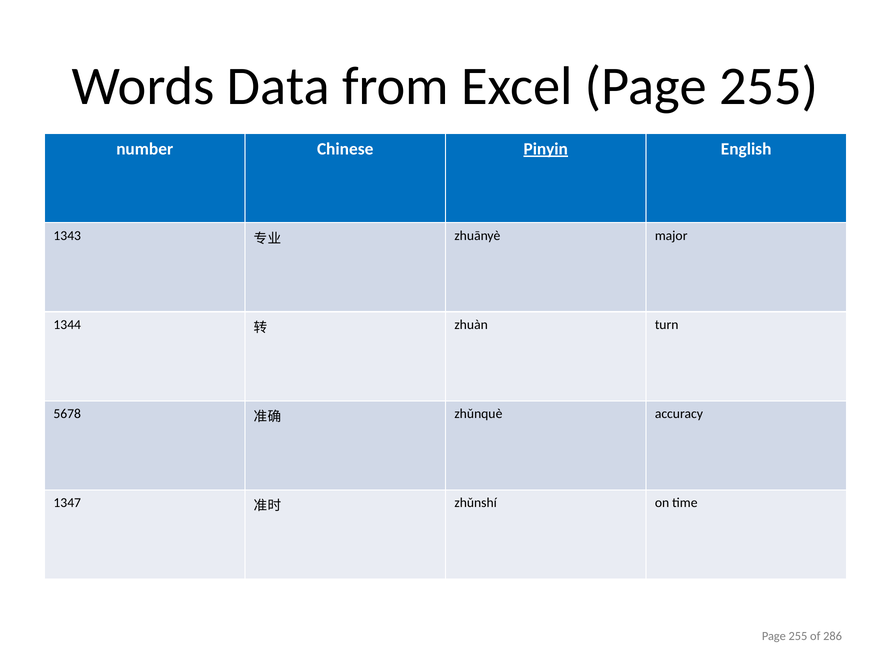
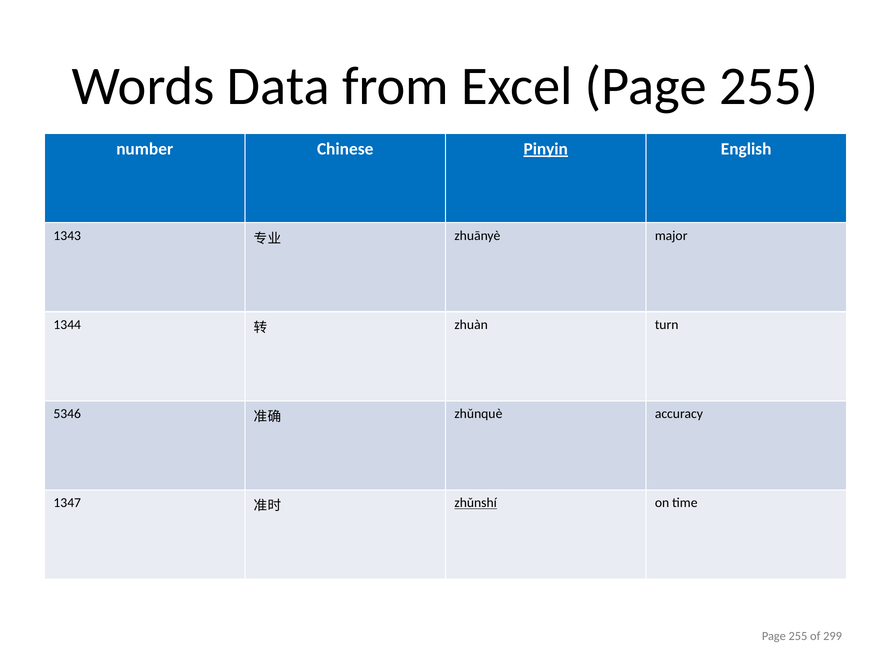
5678: 5678 -> 5346
zhǔnshí underline: none -> present
286: 286 -> 299
